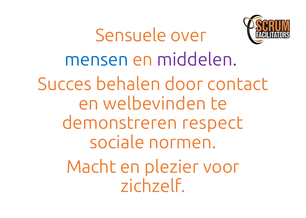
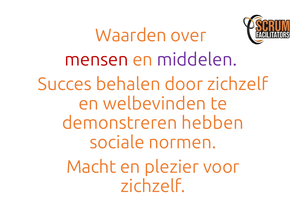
Sensuele: Sensuele -> Waarden
mensen colour: blue -> red
door contact: contact -> zichzelf
respect: respect -> hebben
